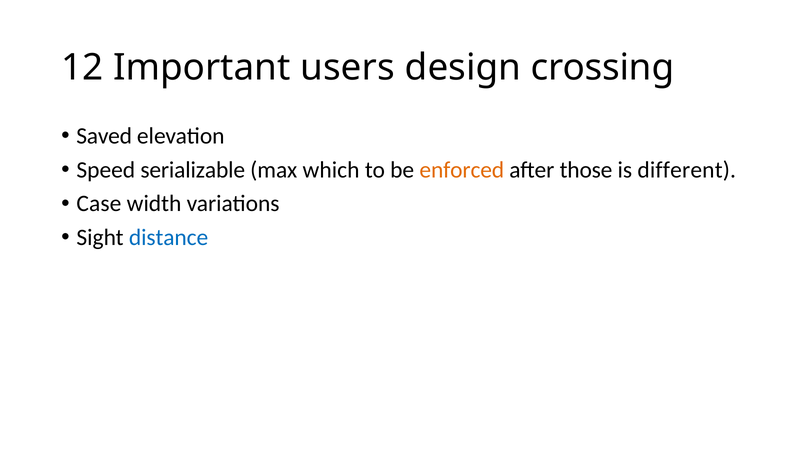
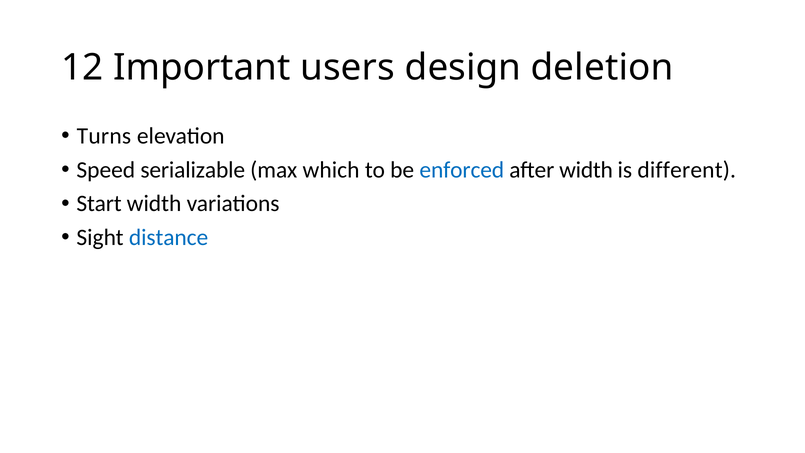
crossing: crossing -> deletion
Saved: Saved -> Turns
enforced colour: orange -> blue
after those: those -> width
Case: Case -> Start
